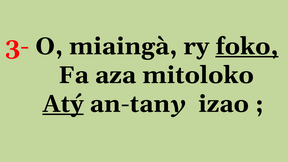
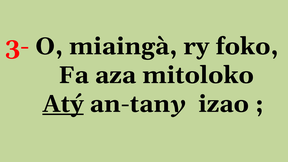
foko underline: present -> none
